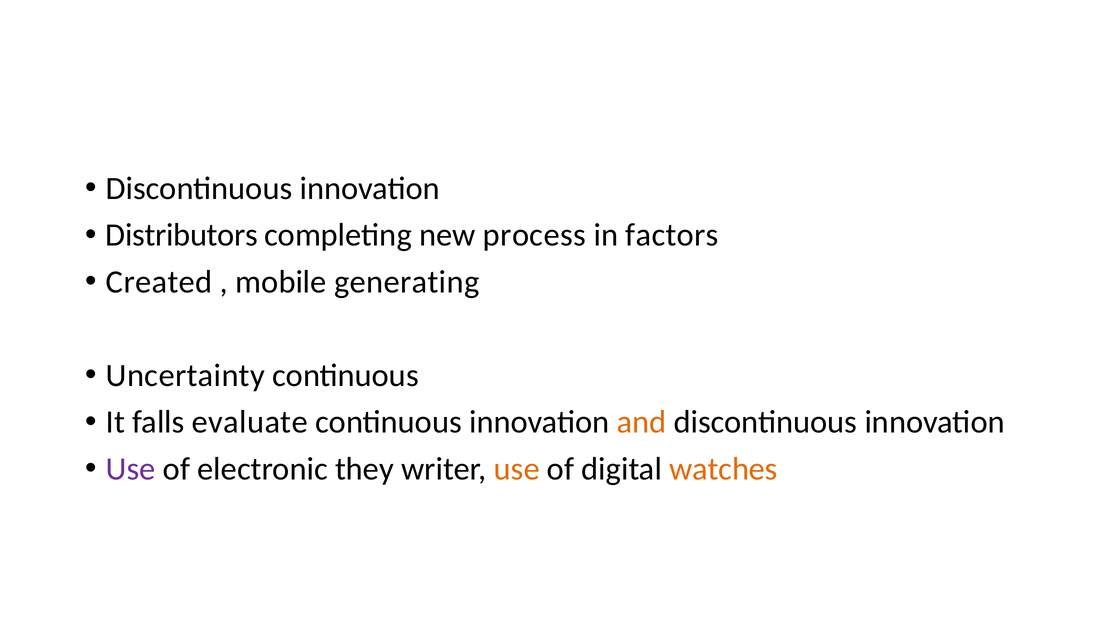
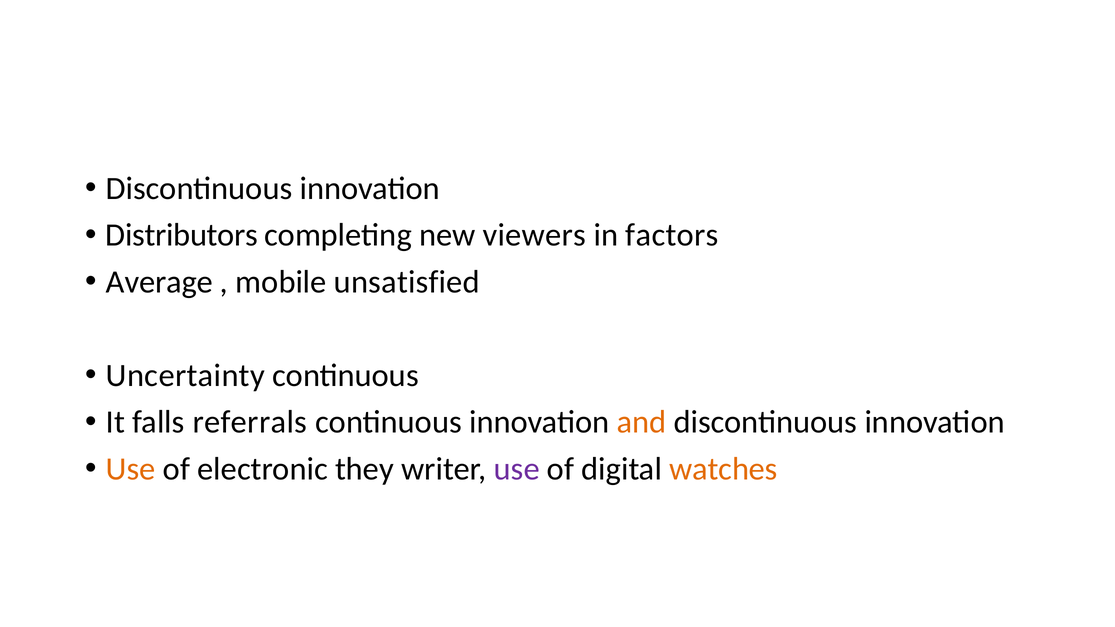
process: process -> viewers
Created: Created -> Average
generating: generating -> unsatisfied
evaluate: evaluate -> referrals
Use at (131, 469) colour: purple -> orange
use at (517, 469) colour: orange -> purple
